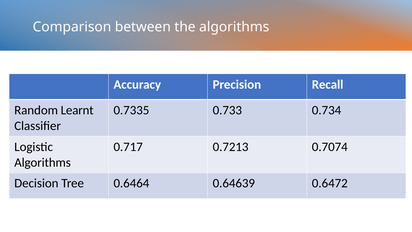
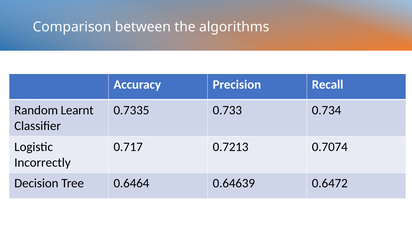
Algorithms at (43, 162): Algorithms -> Incorrectly
